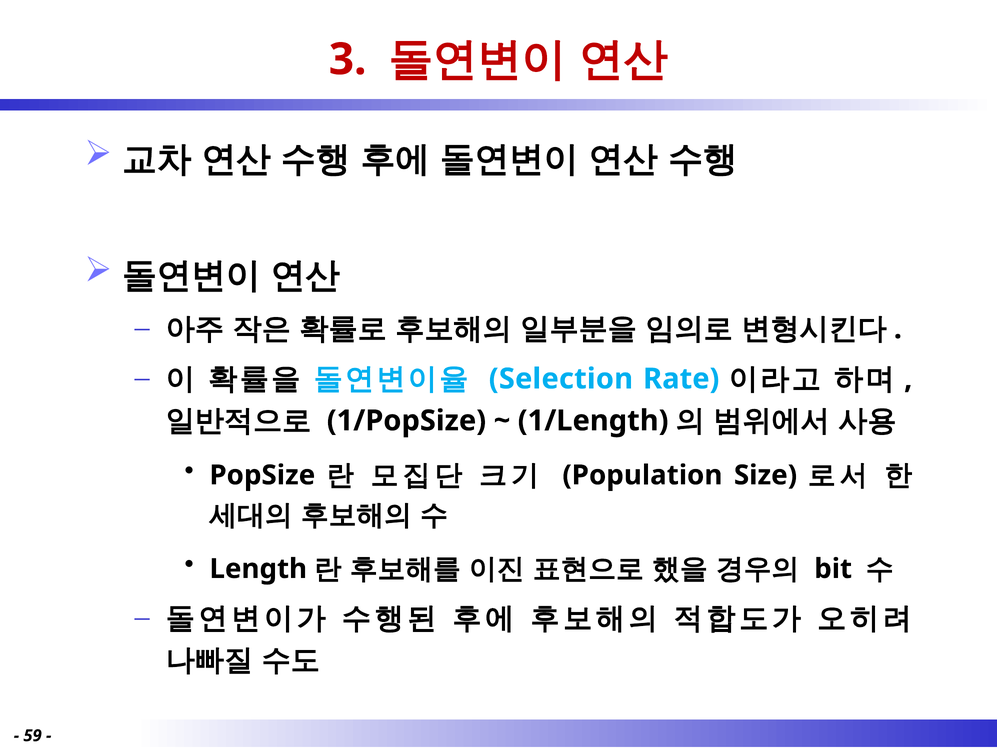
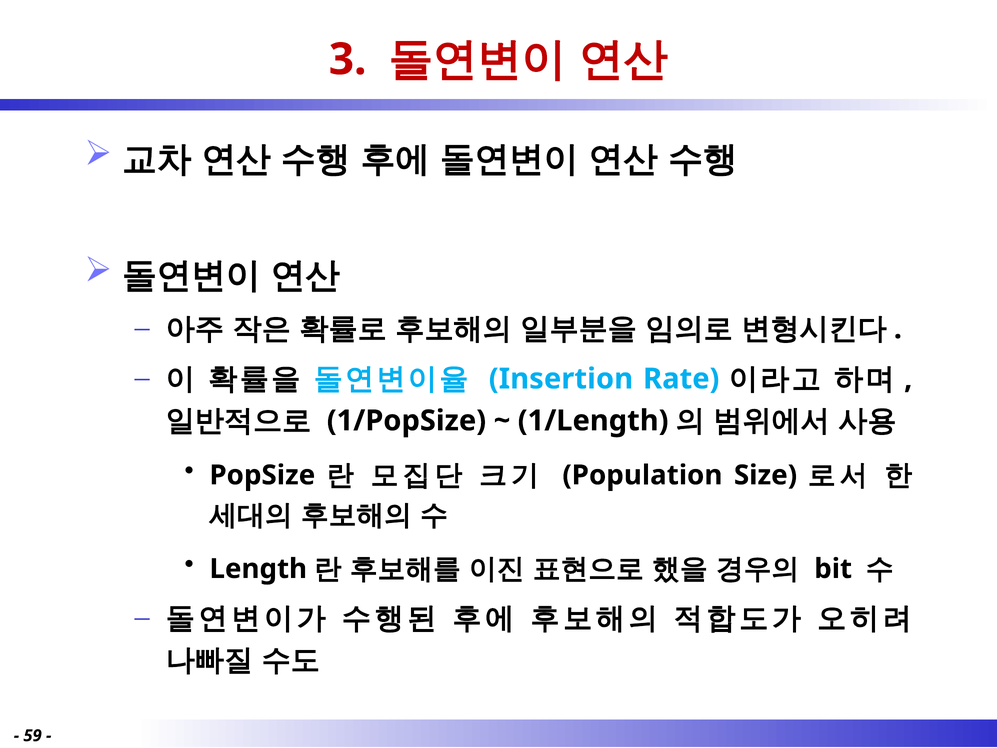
Selection: Selection -> Insertion
